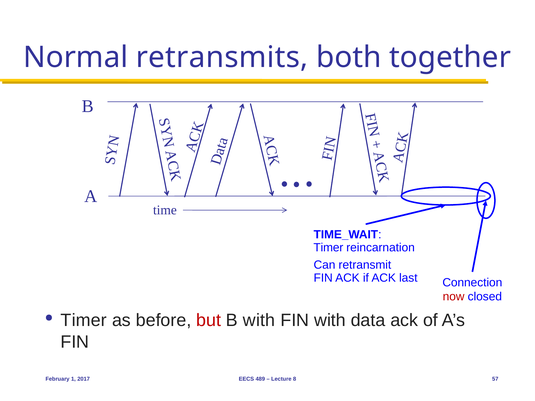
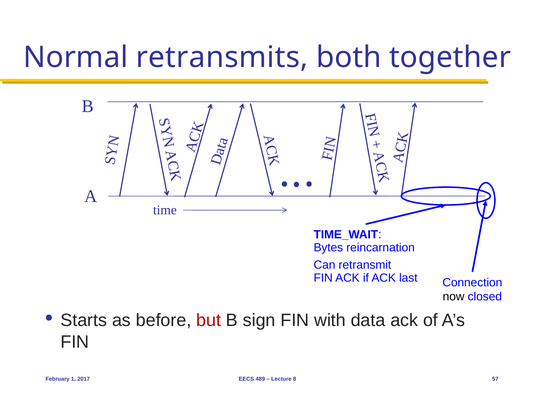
Timer at (328, 248): Timer -> Bytes
now colour: red -> black
Timer at (84, 321): Timer -> Starts
B with: with -> sign
